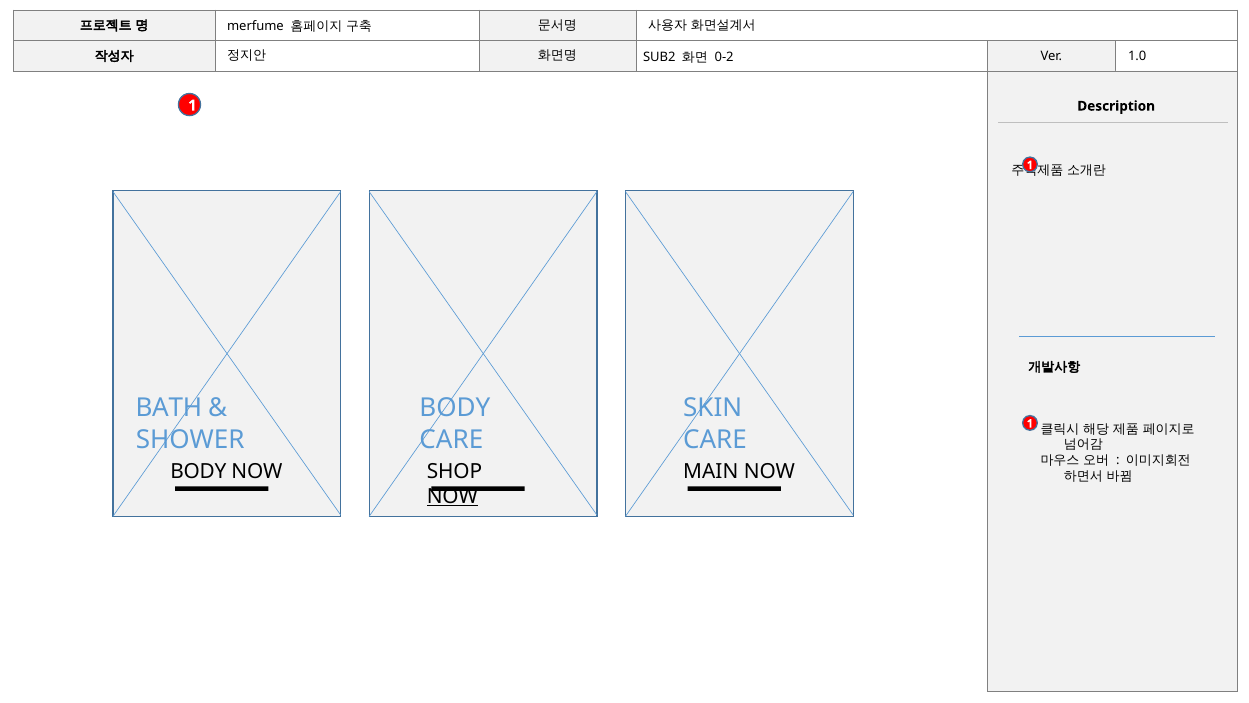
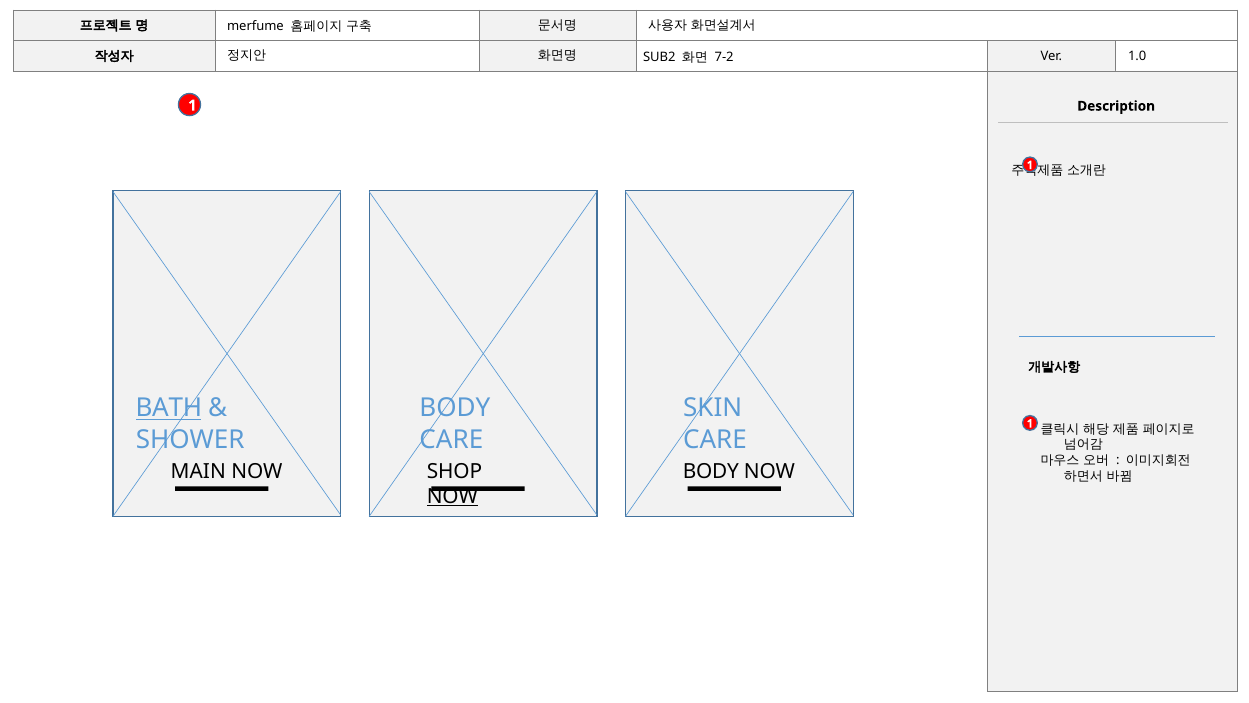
0-2: 0-2 -> 7-2
BATH underline: none -> present
BODY at (198, 471): BODY -> MAIN
MAIN at (711, 471): MAIN -> BODY
